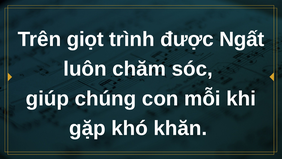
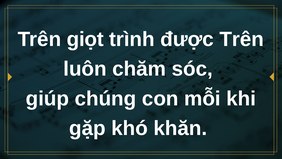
được Ngất: Ngất -> Trên
